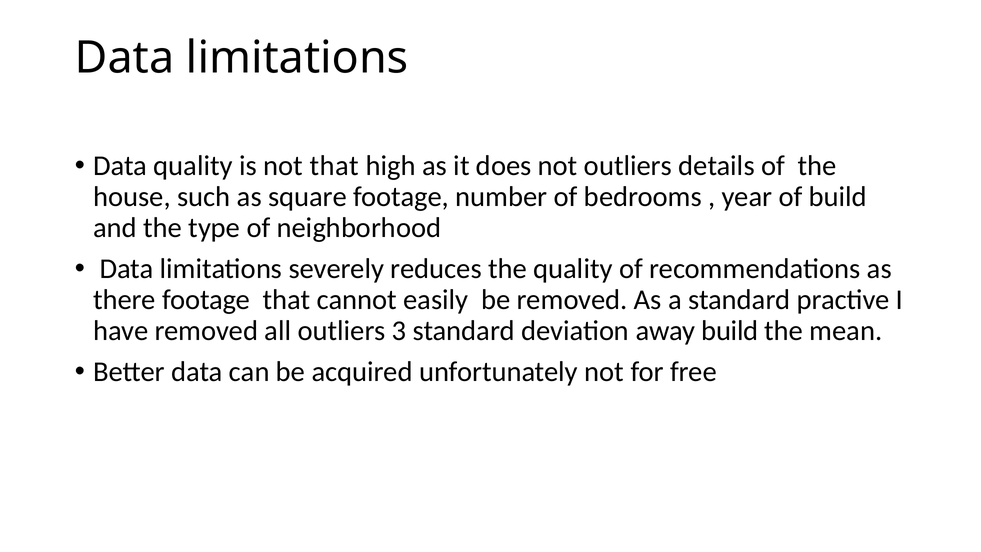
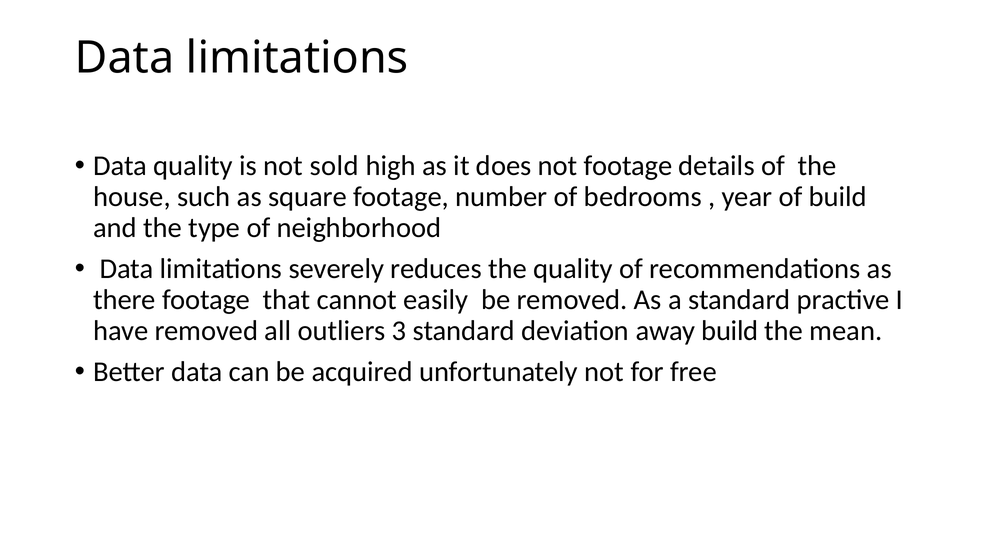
not that: that -> sold
not outliers: outliers -> footage
